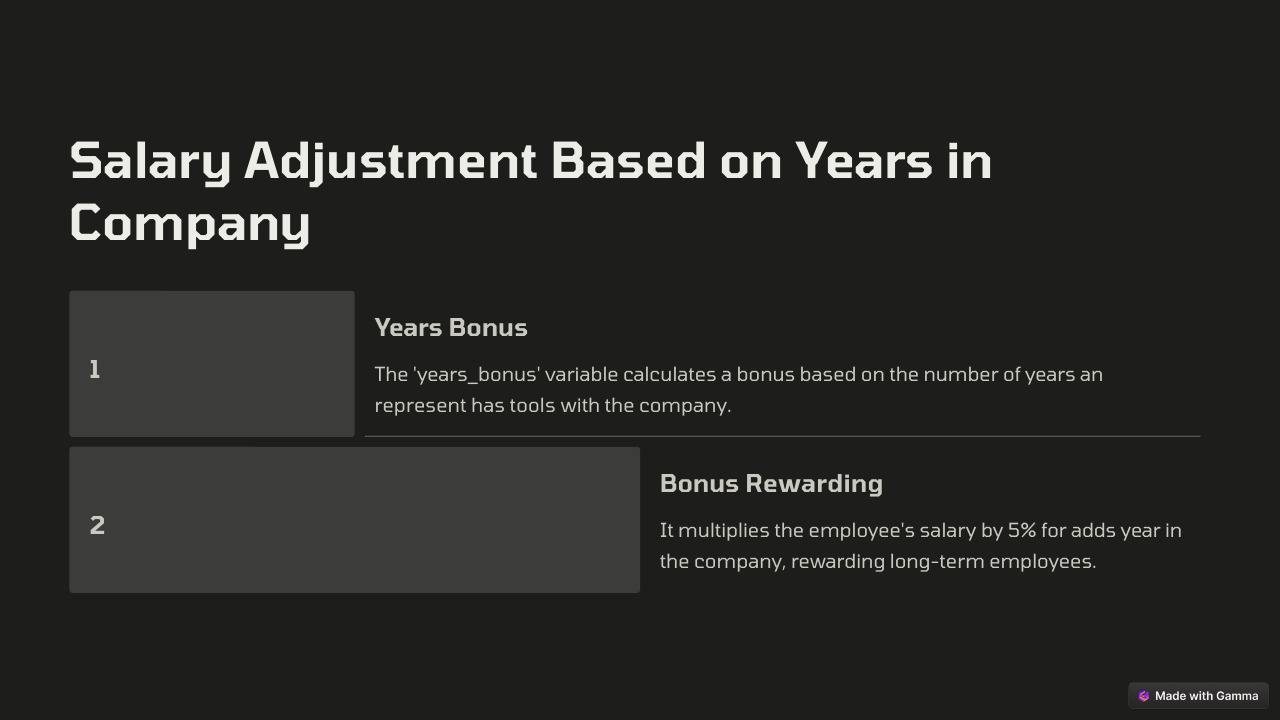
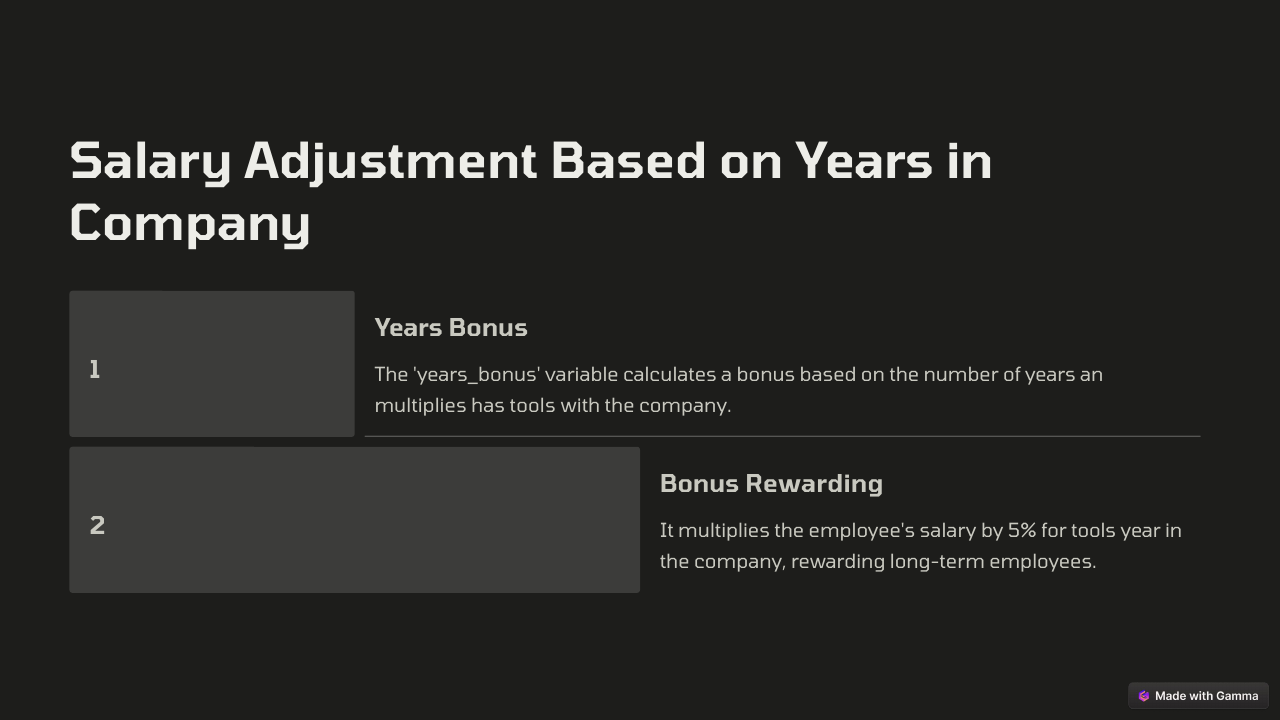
represent at (421, 407): represent -> multiplies
for adds: adds -> tools
